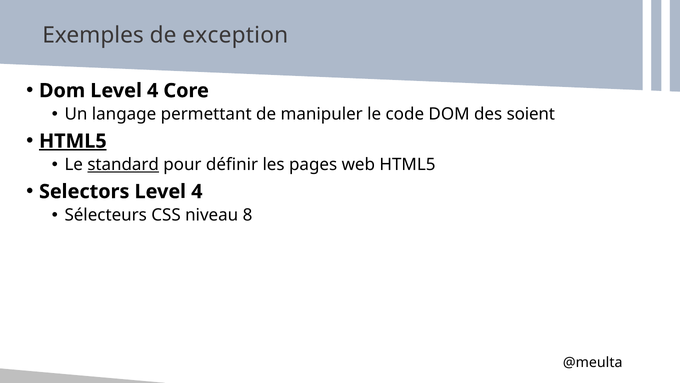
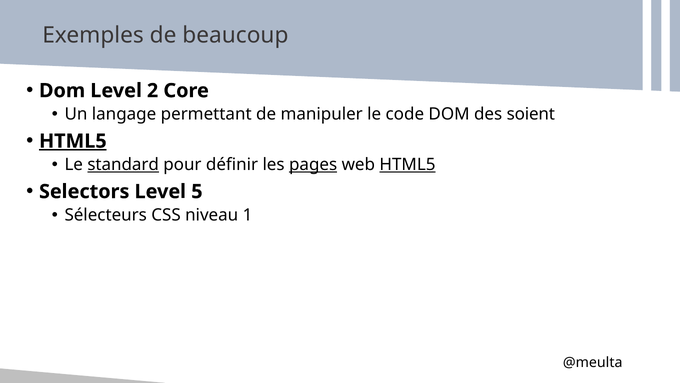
exception: exception -> beaucoup
Dom Level 4: 4 -> 2
pages underline: none -> present
HTML5 at (408, 164) underline: none -> present
Selectors Level 4: 4 -> 5
8: 8 -> 1
